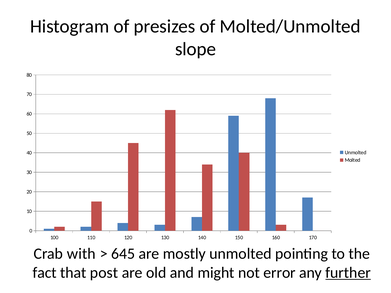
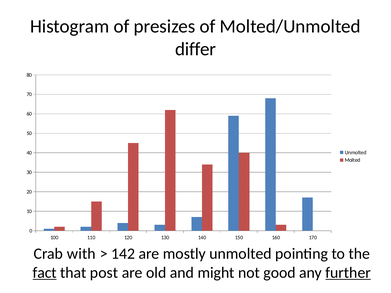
slope: slope -> differ
645: 645 -> 142
fact underline: none -> present
error: error -> good
